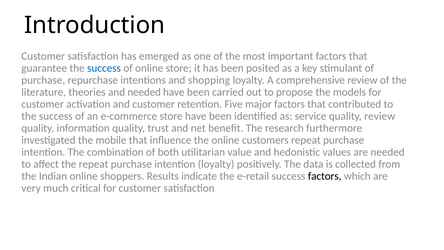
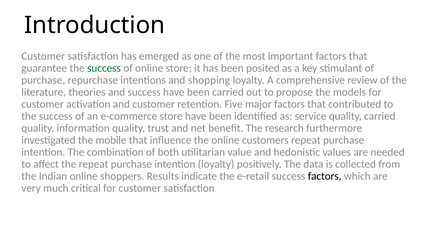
success at (104, 68) colour: blue -> green
and needed: needed -> success
quality review: review -> carried
